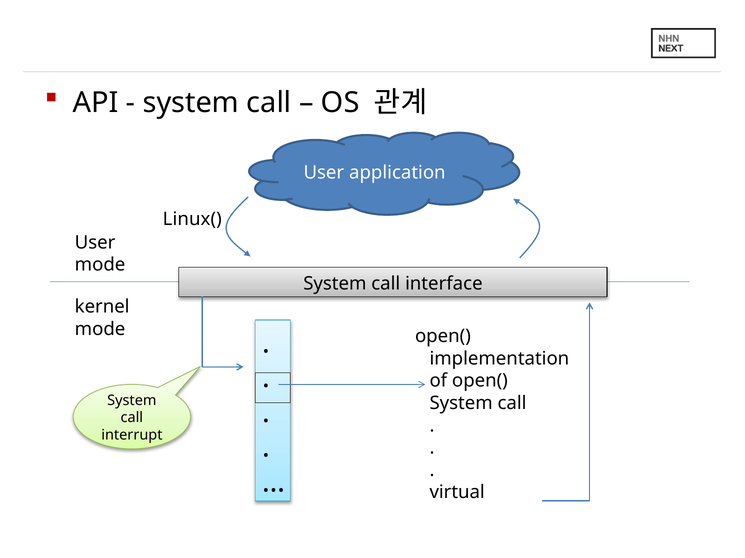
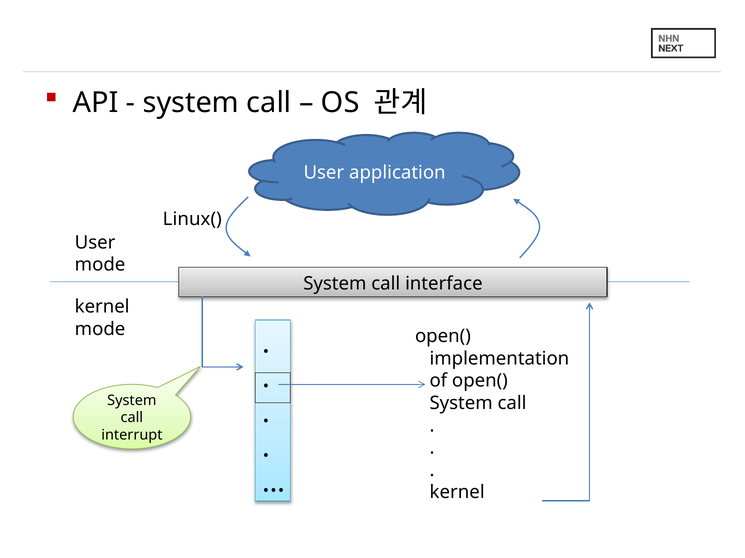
virtual at (457, 493): virtual -> kernel
